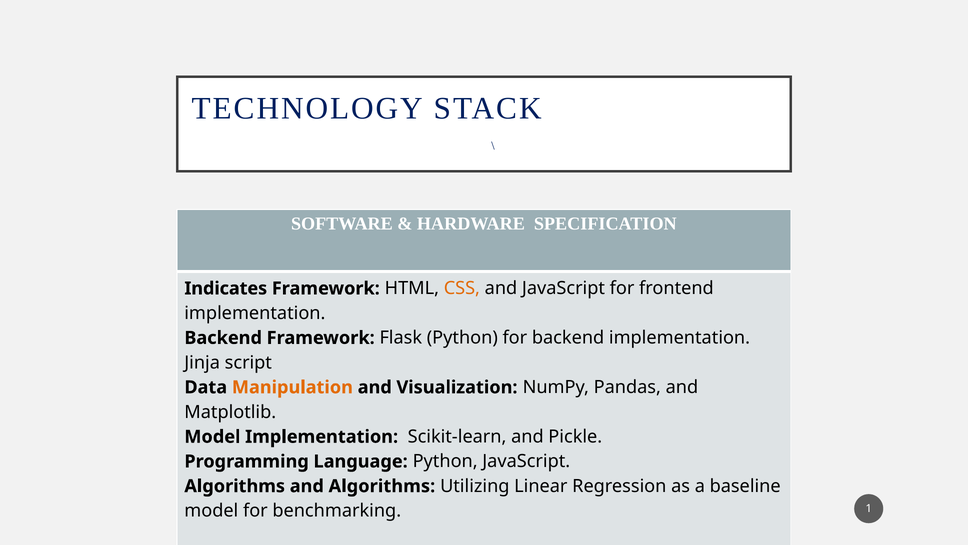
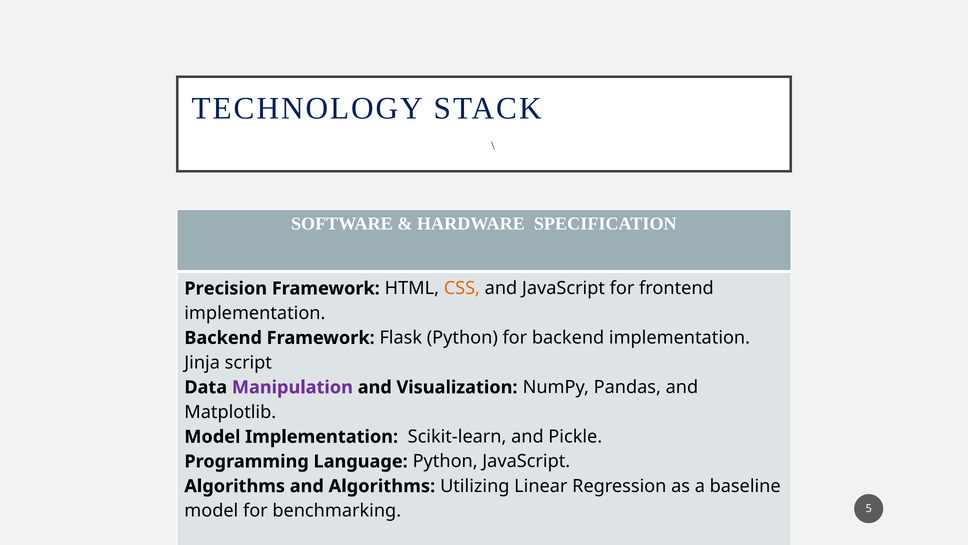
Indicates: Indicates -> Precision
Manipulation colour: orange -> purple
1: 1 -> 5
